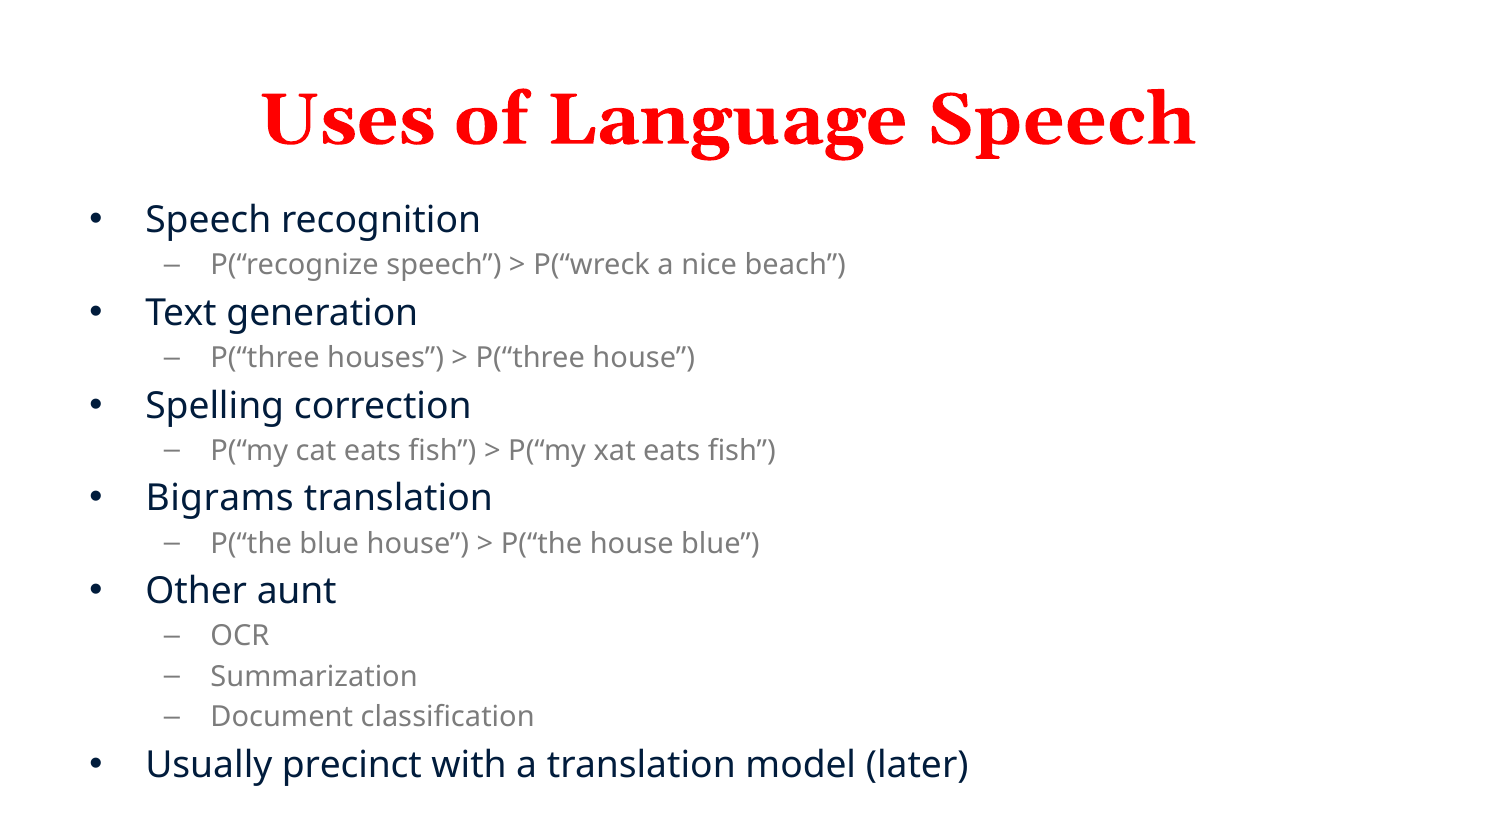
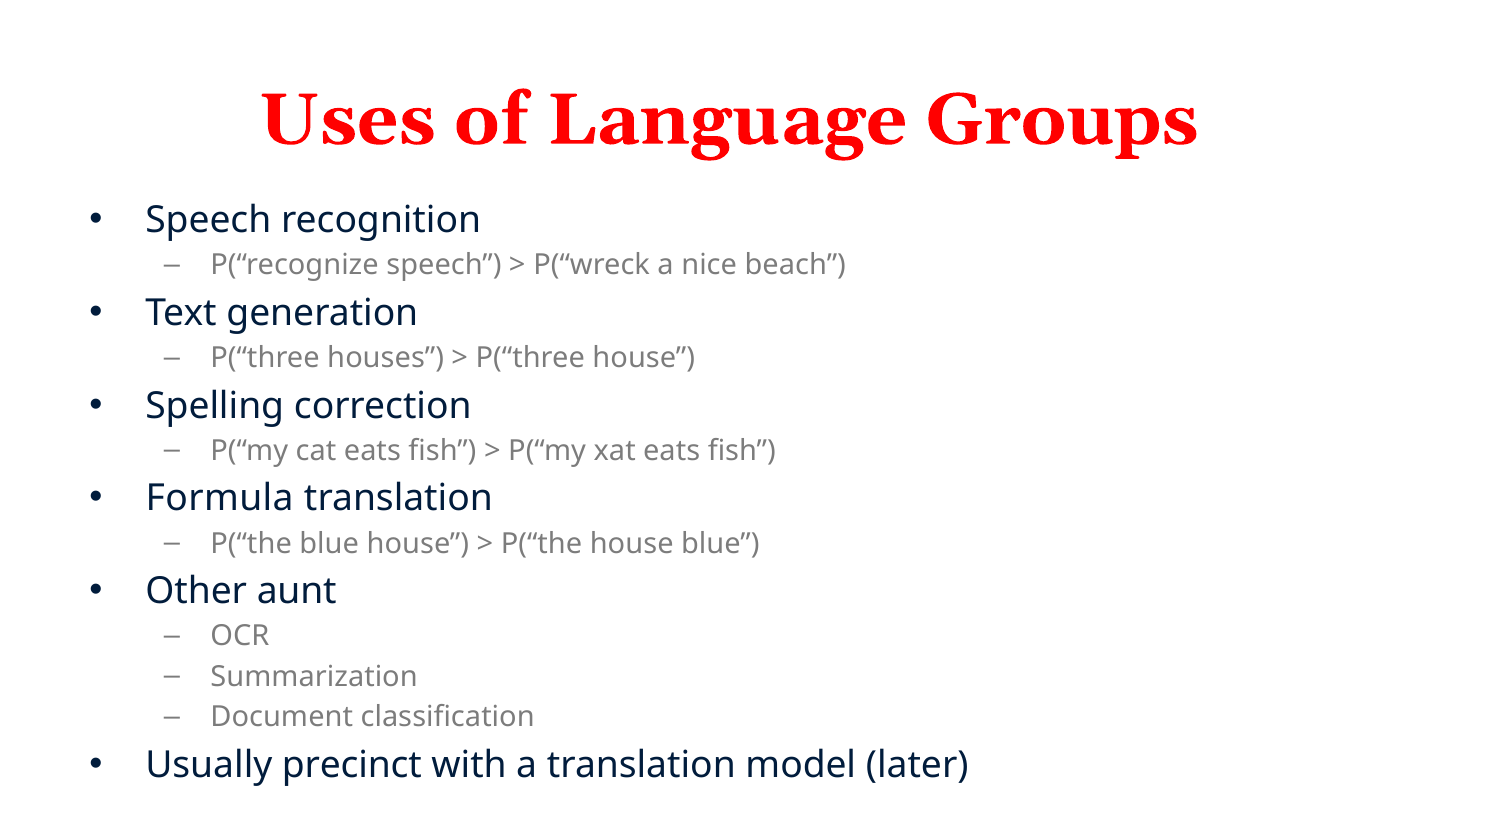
Language Speech: Speech -> Groups
Bigrams: Bigrams -> Formula
